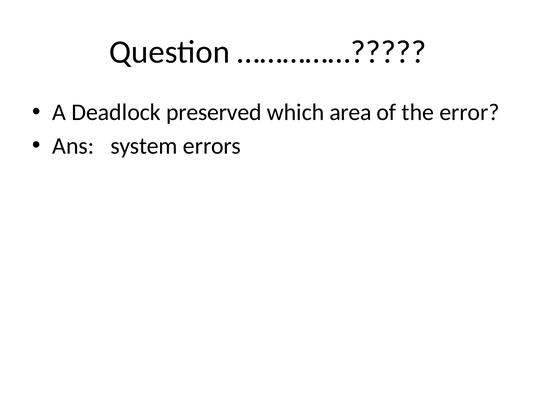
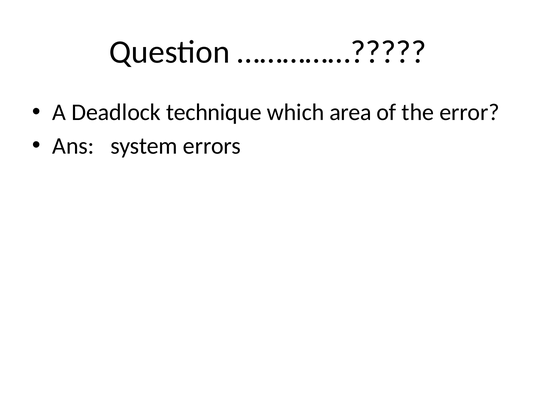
preserved: preserved -> technique
